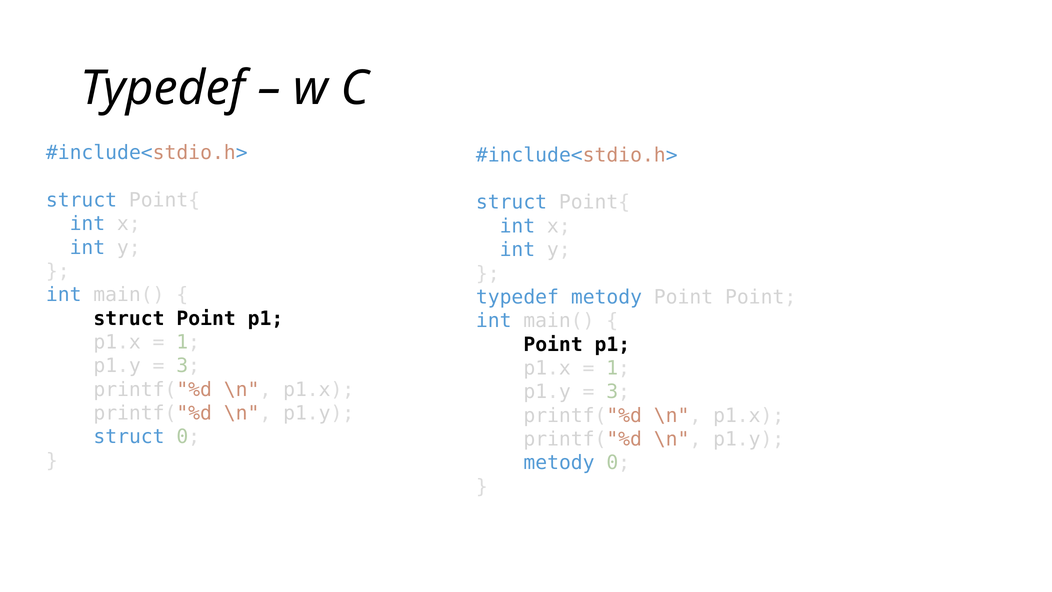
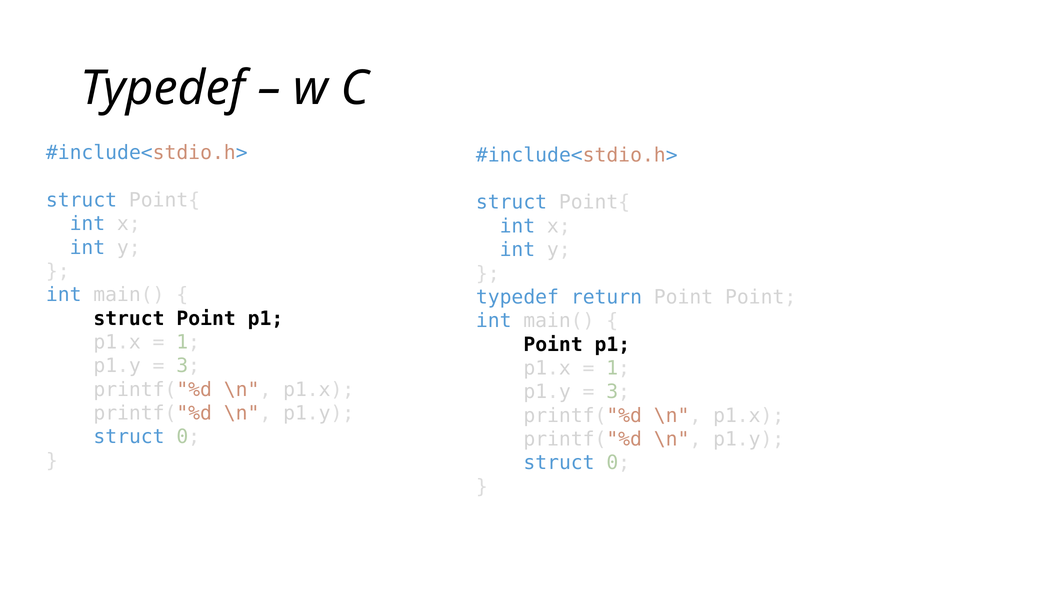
typedef metody: metody -> return
metody at (559, 463): metody -> struct
